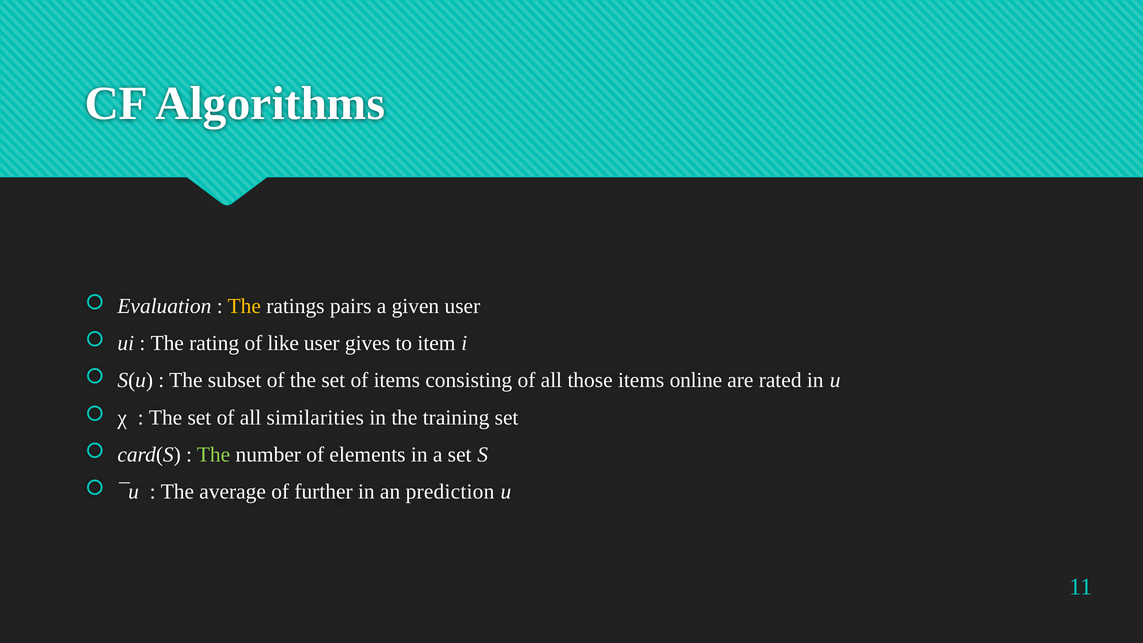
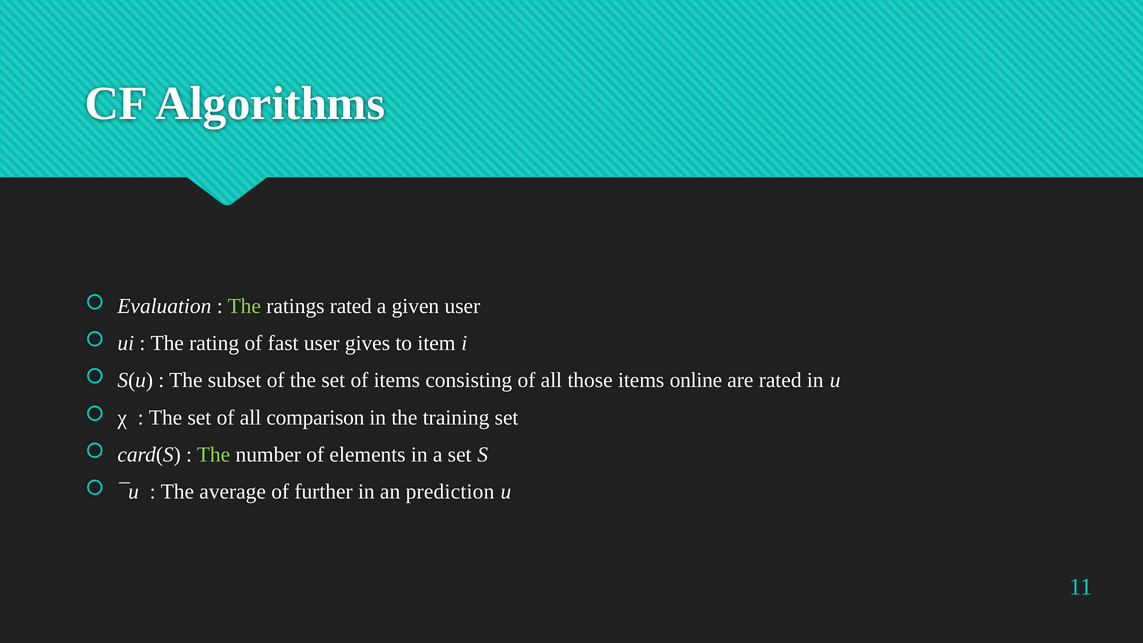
The at (244, 306) colour: yellow -> light green
ratings pairs: pairs -> rated
like: like -> fast
similarities: similarities -> comparison
